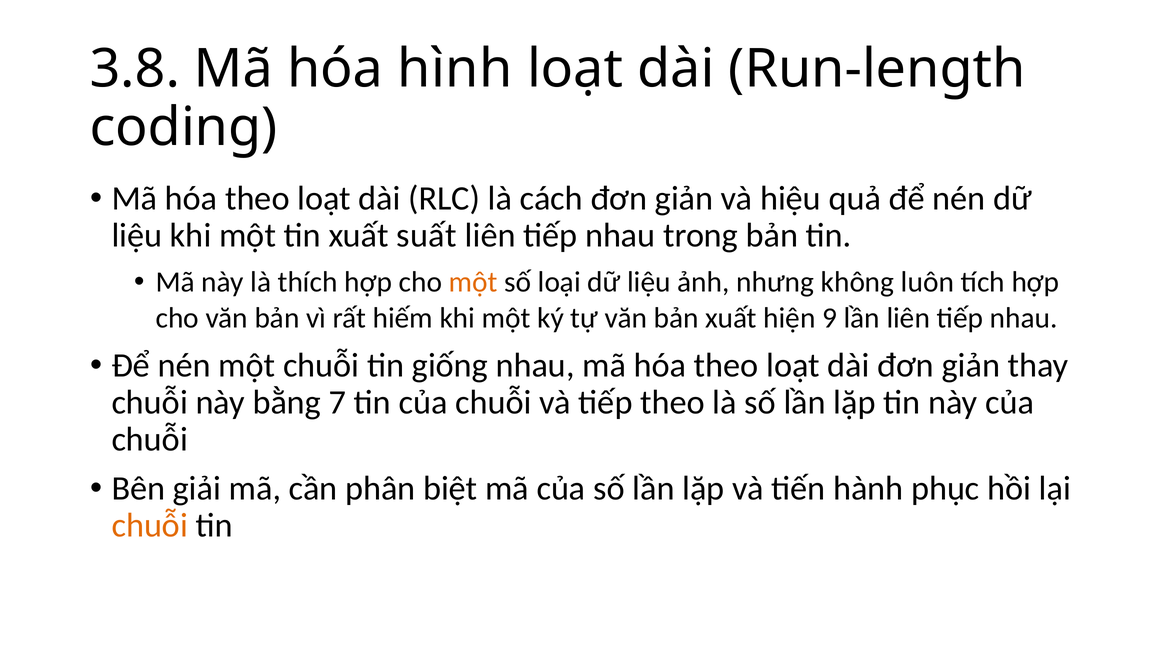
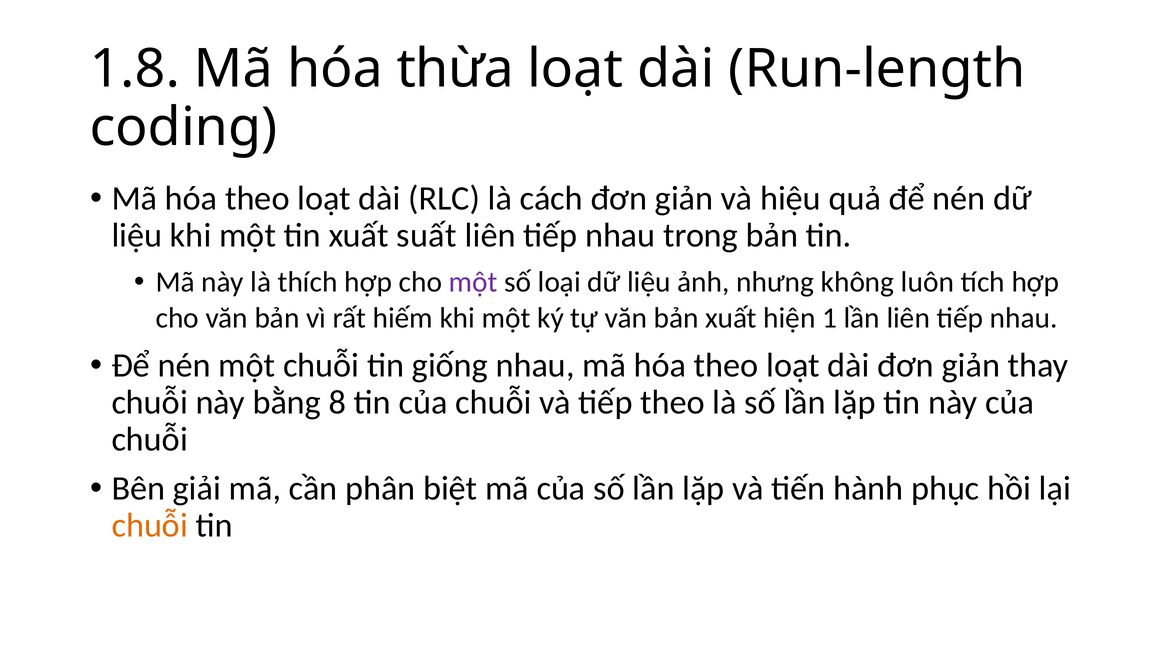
3.8: 3.8 -> 1.8
hình: hình -> thừa
một at (473, 282) colour: orange -> purple
9: 9 -> 1
7: 7 -> 8
